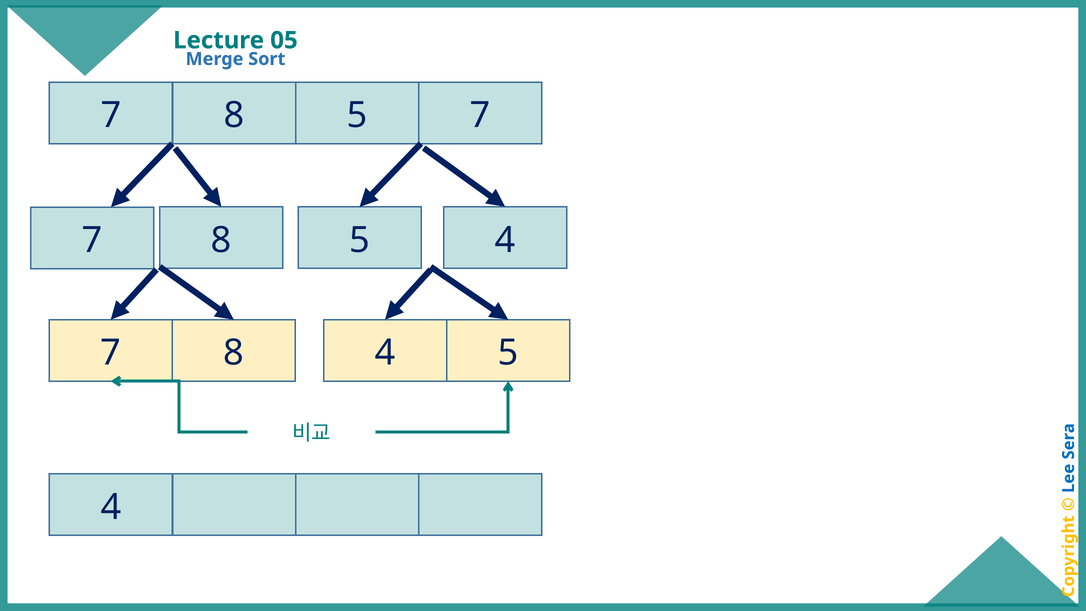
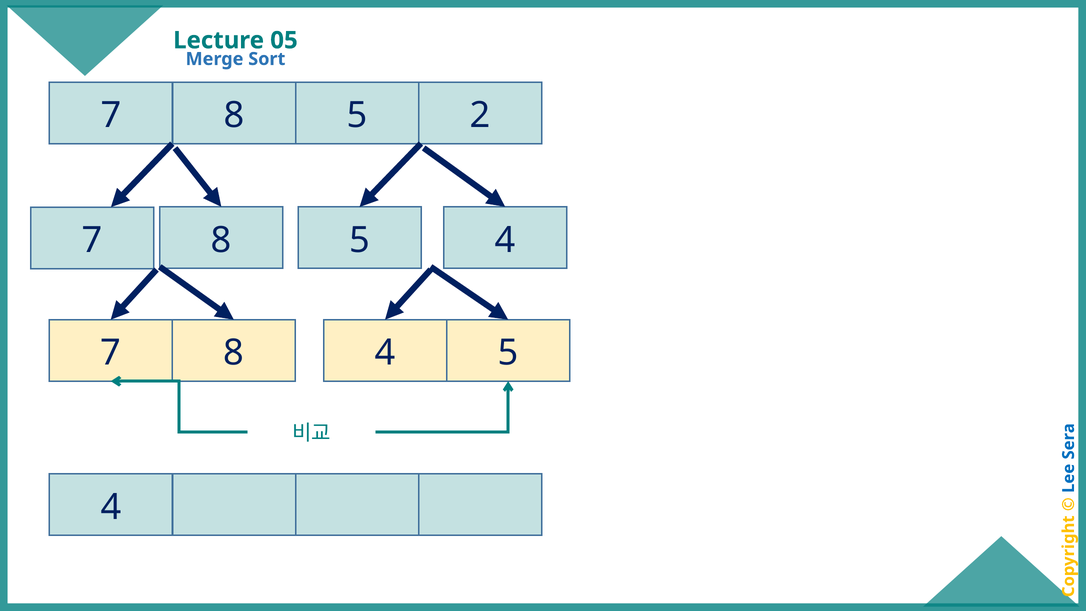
7 at (480, 115): 7 -> 2
